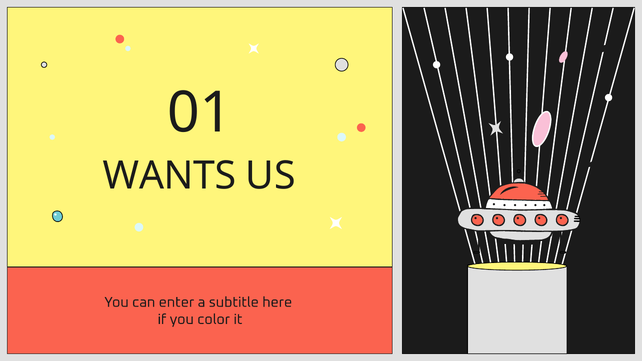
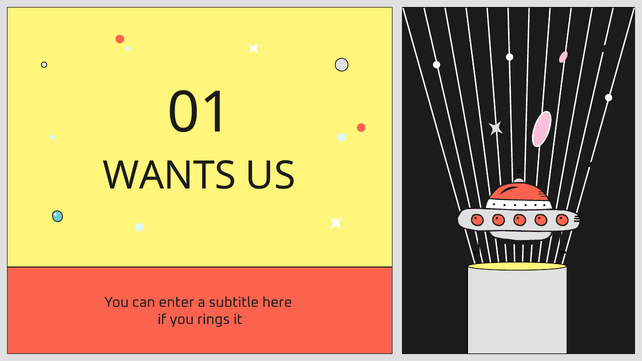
color: color -> rings
